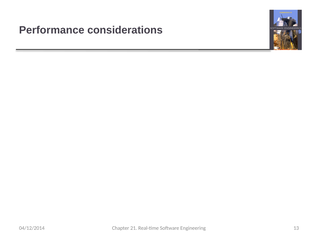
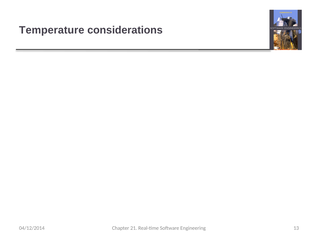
Performance: Performance -> Temperature
